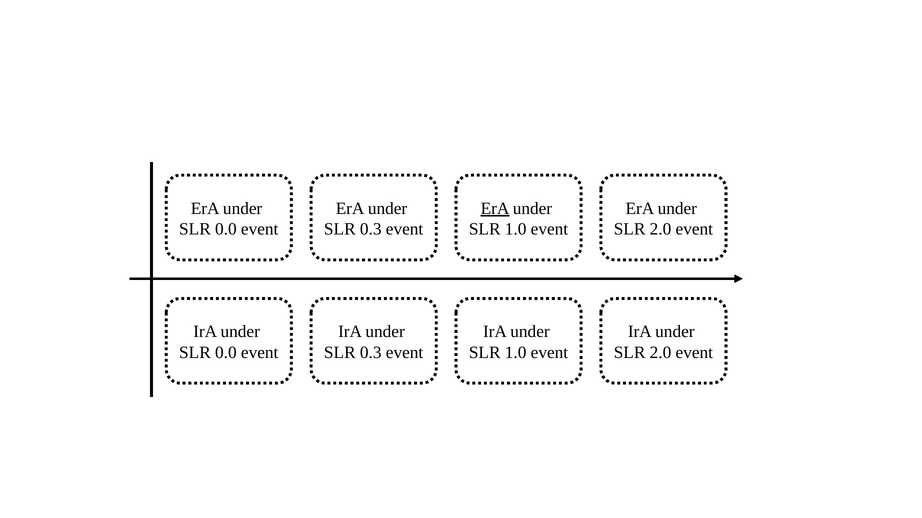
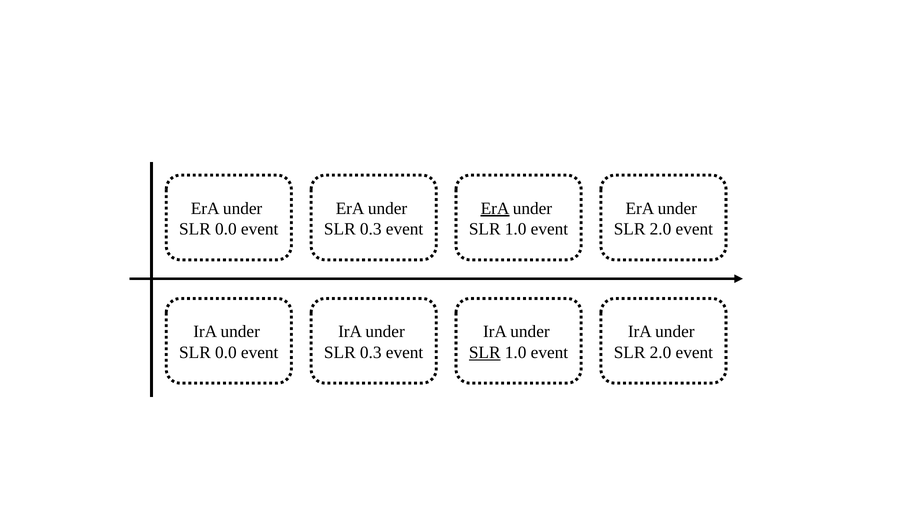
SLR at (485, 353) underline: none -> present
